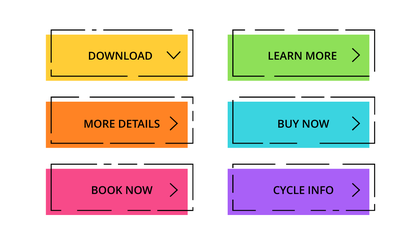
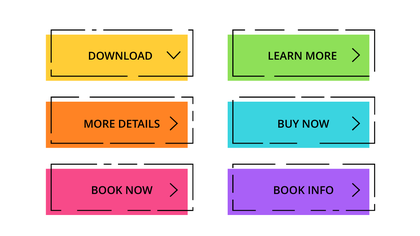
CYCLE at (289, 191): CYCLE -> BOOK
